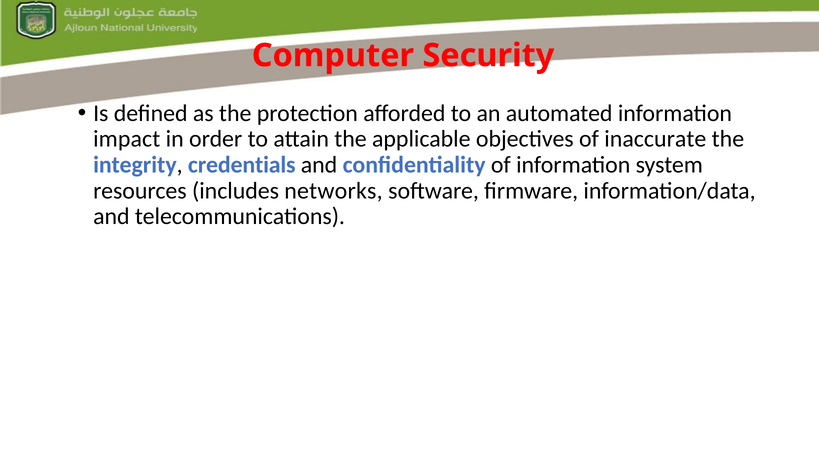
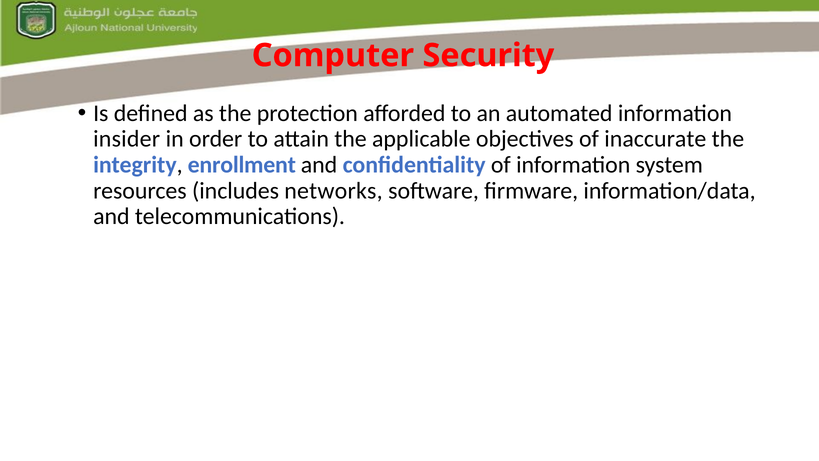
impact: impact -> insider
credentials: credentials -> enrollment
